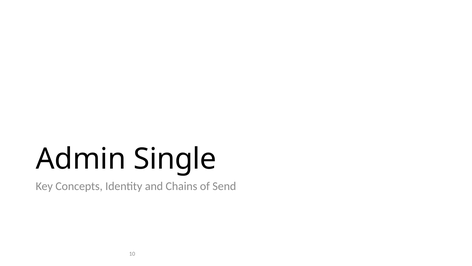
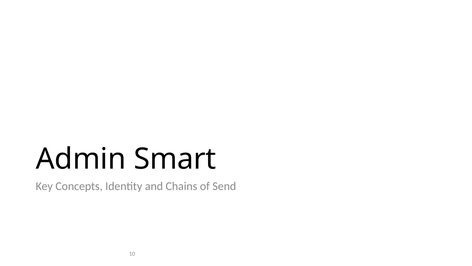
Single: Single -> Smart
